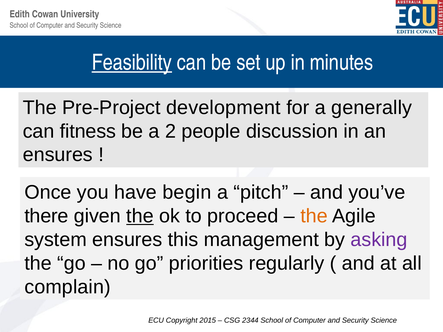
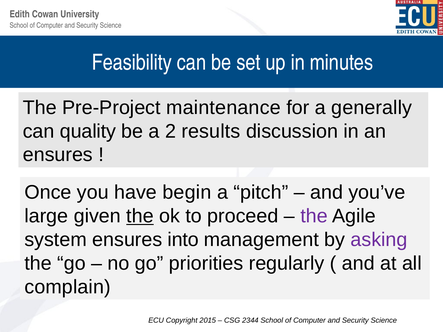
Feasibility underline: present -> none
development: development -> maintenance
fitness: fitness -> quality
people: people -> results
there: there -> large
the at (314, 216) colour: orange -> purple
this: this -> into
